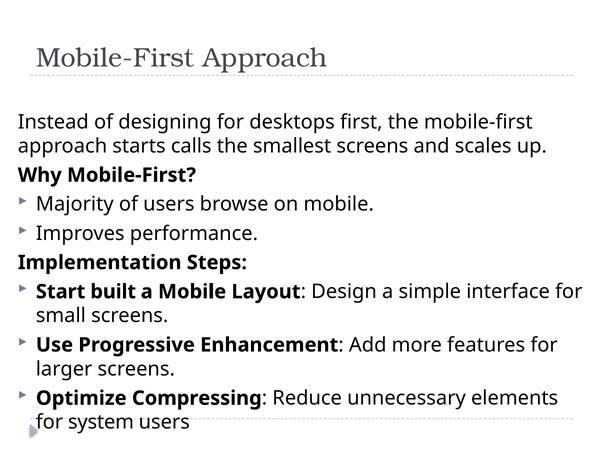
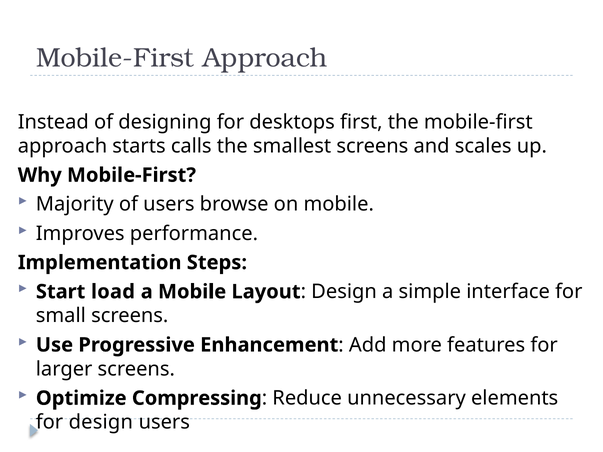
built: built -> load
for system: system -> design
